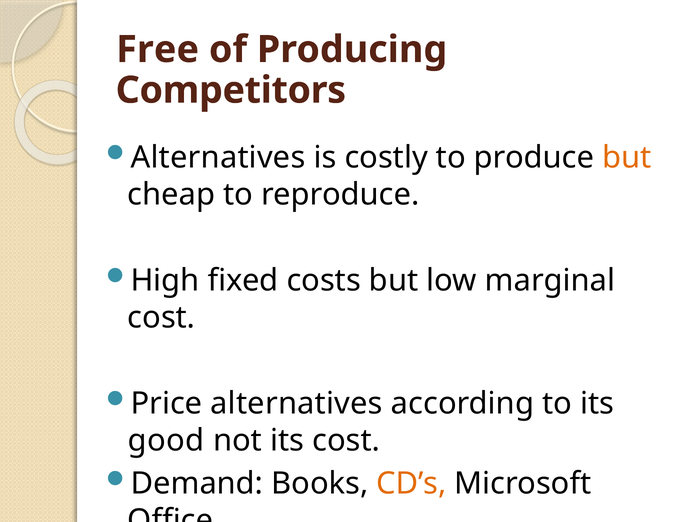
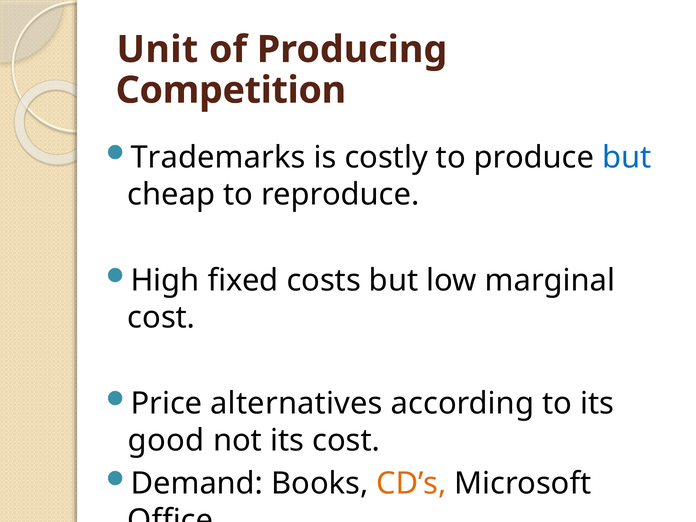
Free: Free -> Unit
Competitors: Competitors -> Competition
Alternatives at (218, 158): Alternatives -> Trademarks
but at (627, 158) colour: orange -> blue
